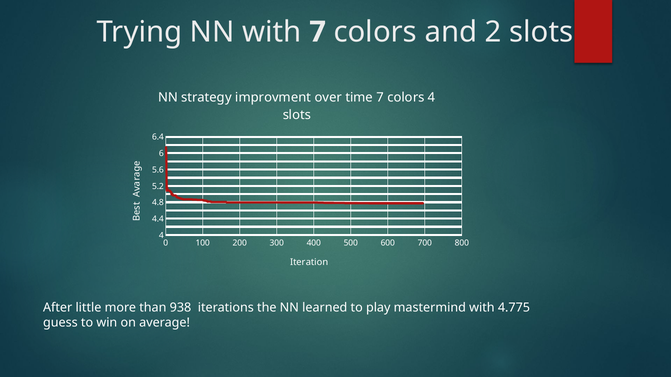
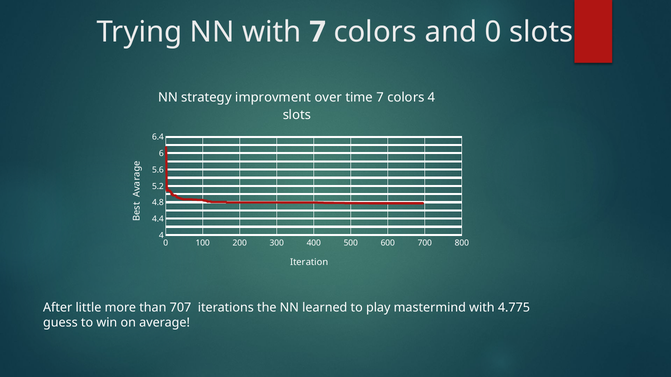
and 2: 2 -> 0
938: 938 -> 707
